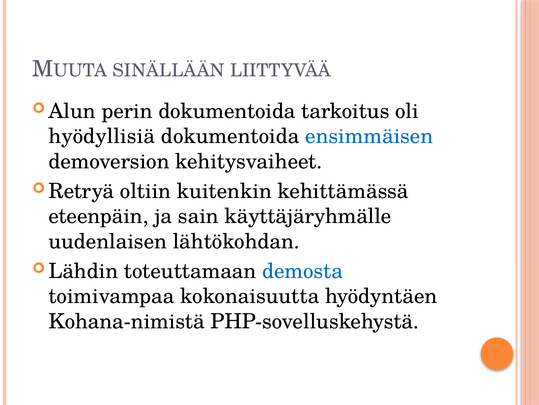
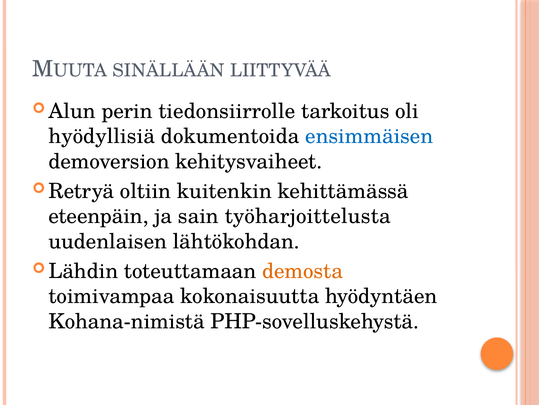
perin dokumentoida: dokumentoida -> tiedonsiirrolle
käyttäjäryhmälle: käyttäjäryhmälle -> työharjoittelusta
demosta colour: blue -> orange
